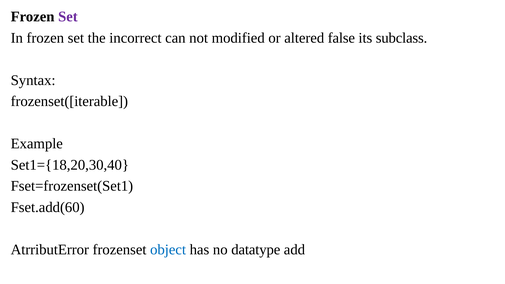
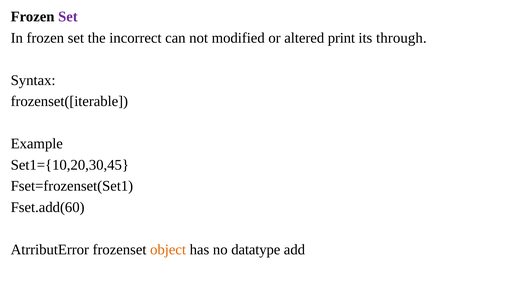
false: false -> print
subclass: subclass -> through
Set1={18,20,30,40: Set1={18,20,30,40 -> Set1={10,20,30,45
object colour: blue -> orange
